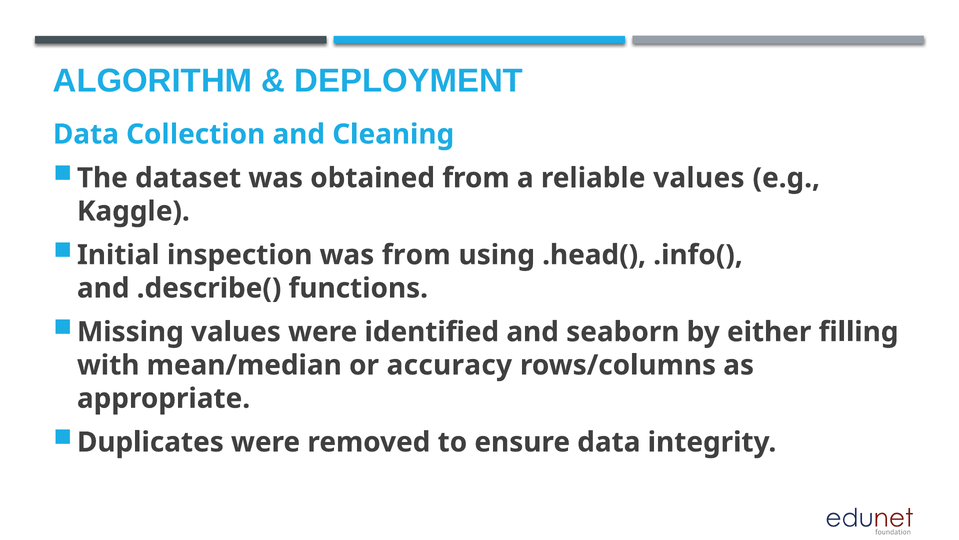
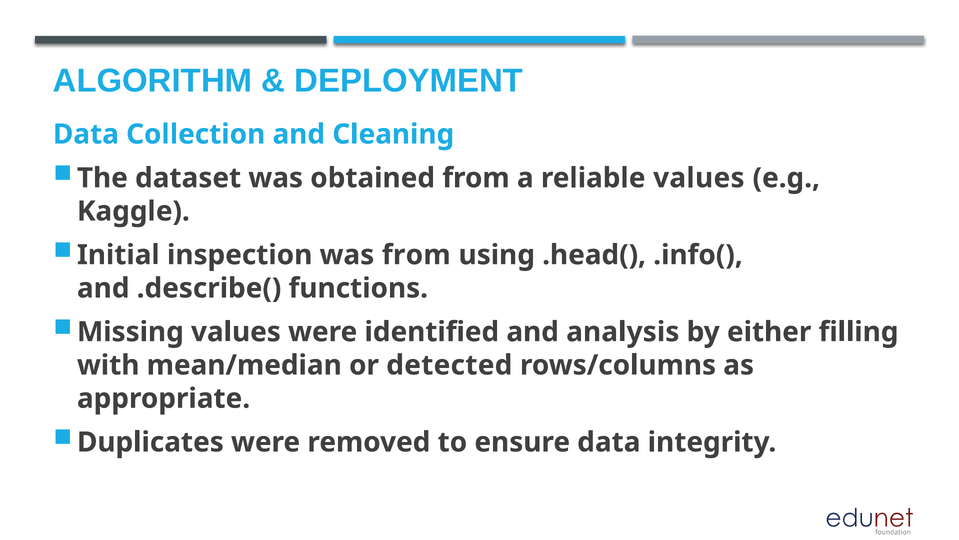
seaborn: seaborn -> analysis
accuracy: accuracy -> detected
